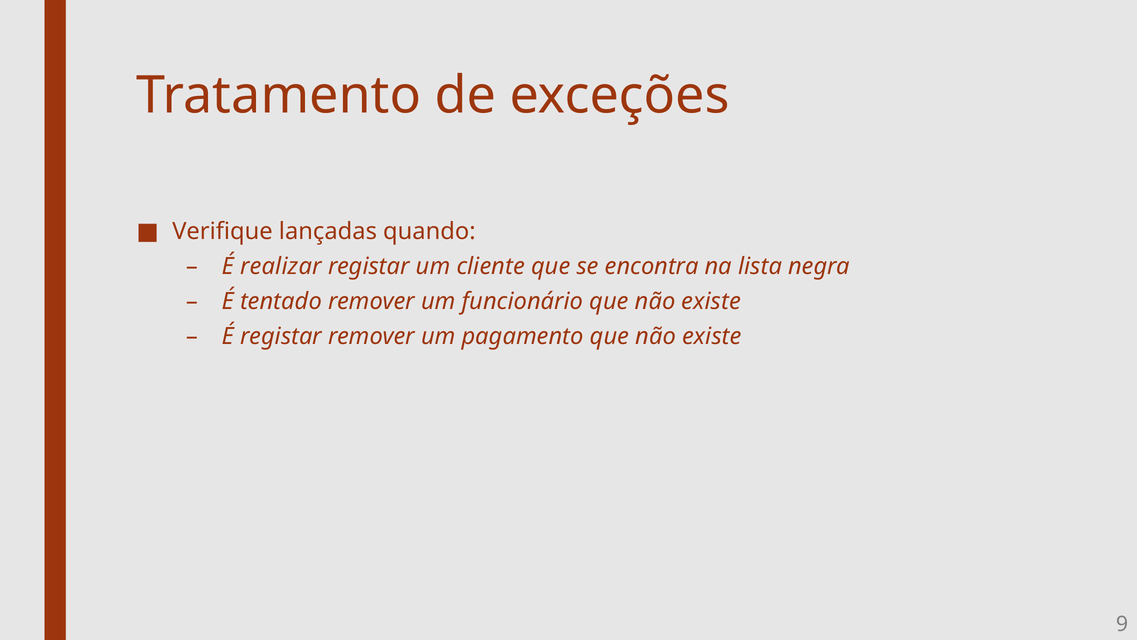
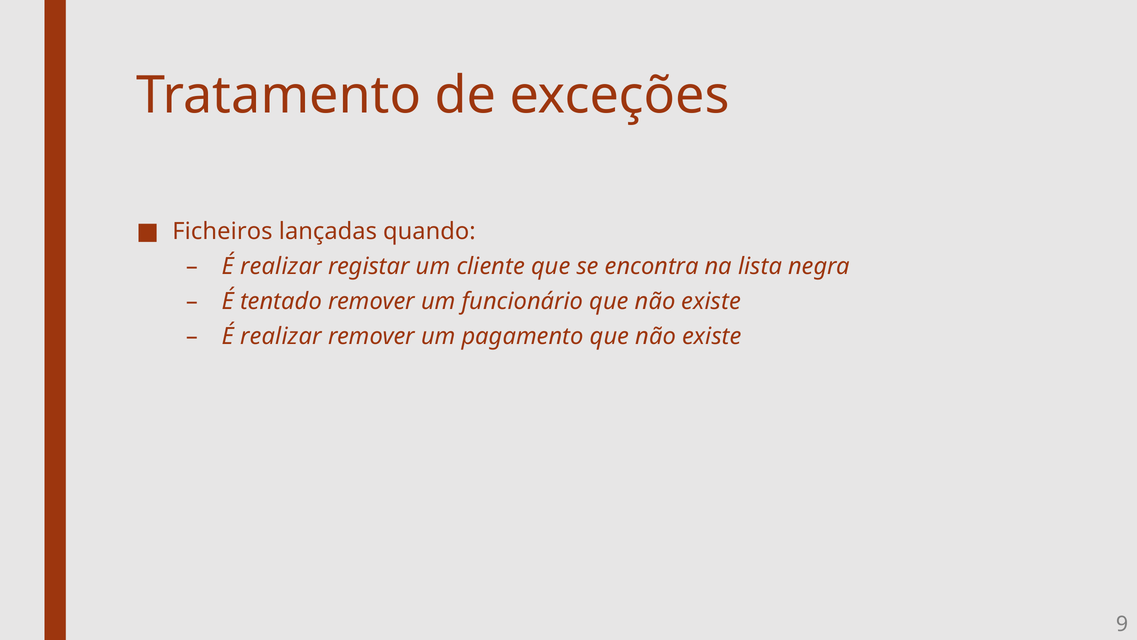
Verifique: Verifique -> Ficheiros
registar at (281, 336): registar -> realizar
